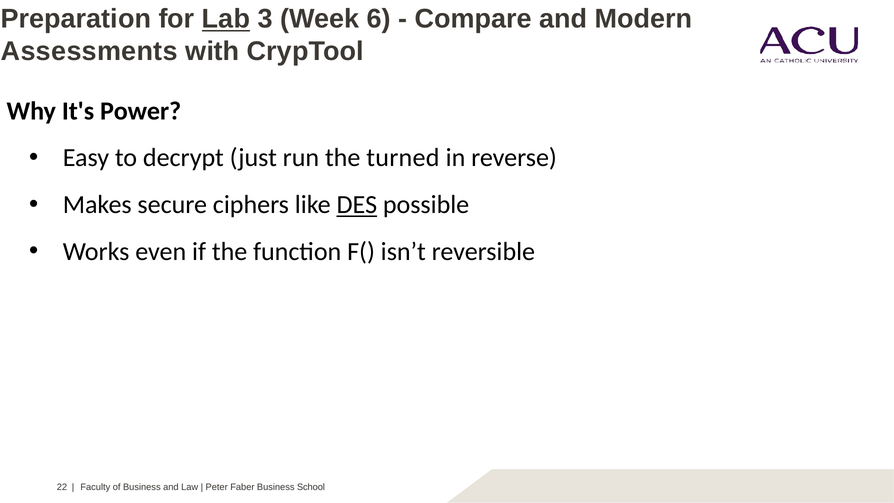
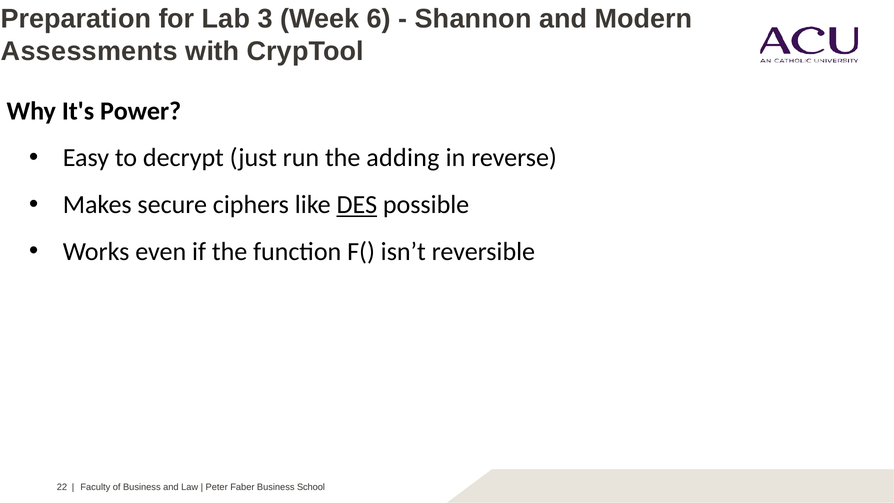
Lab underline: present -> none
Compare: Compare -> Shannon
turned: turned -> adding
